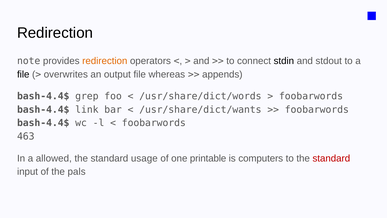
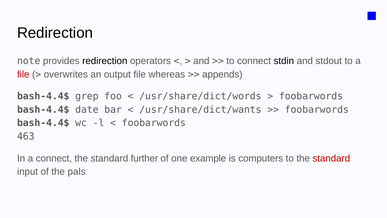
redirection at (105, 61) colour: orange -> black
file at (23, 74) colour: black -> red
link: link -> date
a allowed: allowed -> connect
usage: usage -> further
printable: printable -> example
